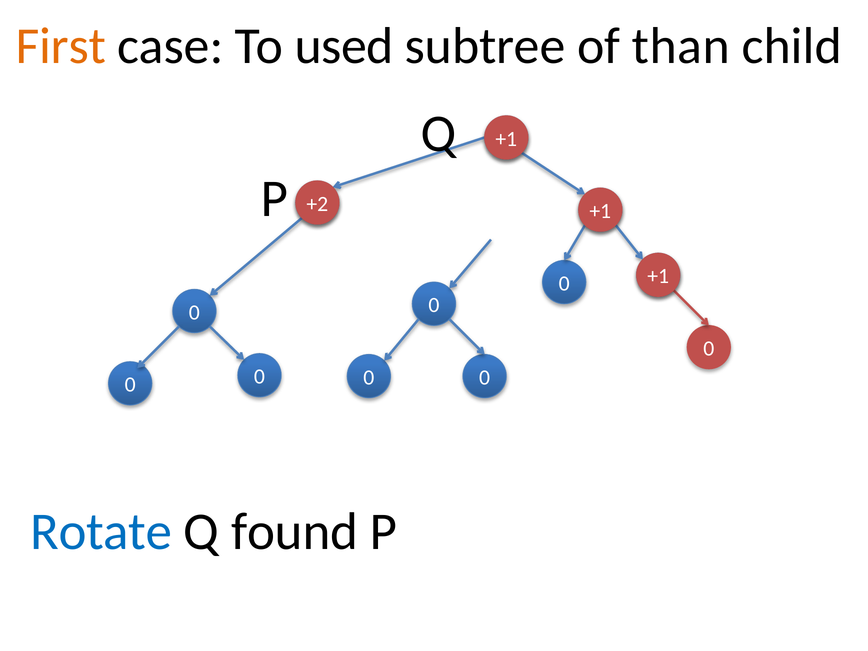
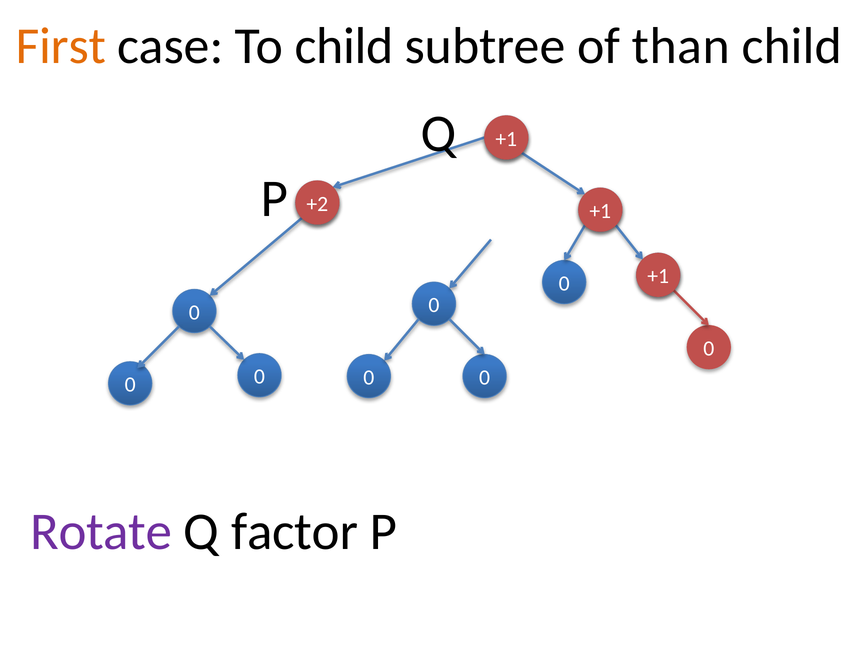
To used: used -> child
Rotate colour: blue -> purple
found: found -> factor
